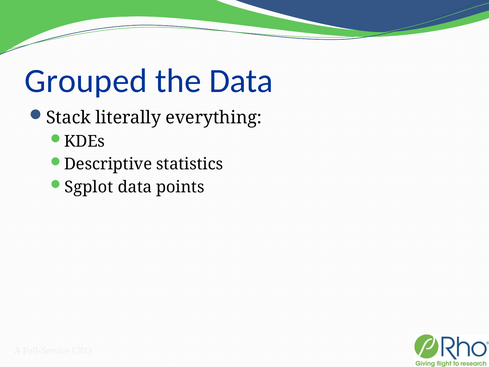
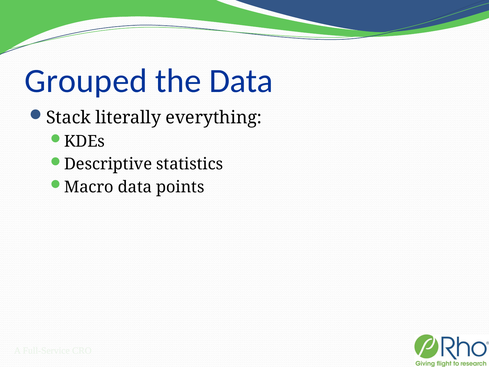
Sgplot: Sgplot -> Macro
